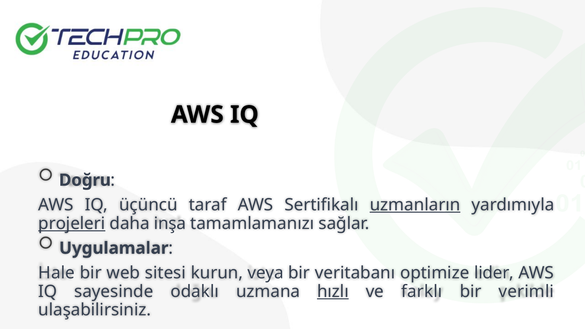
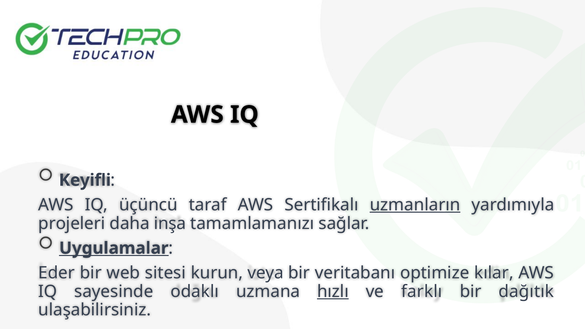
Doğru: Doğru -> Keyifli
projeleri underline: present -> none
Uygulamalar underline: none -> present
Hale: Hale -> Eder
lider: lider -> kılar
verimli: verimli -> dağıtık
